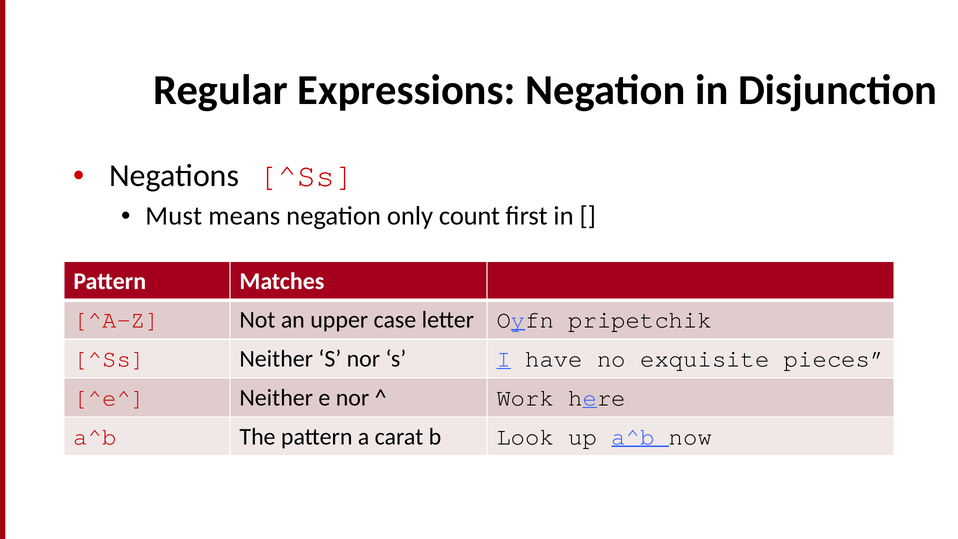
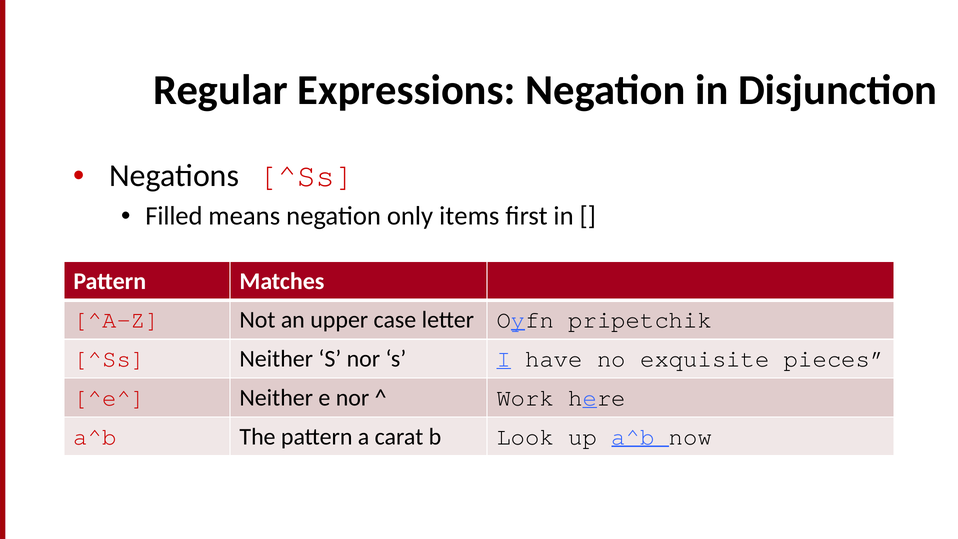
Must: Must -> Filled
count: count -> items
